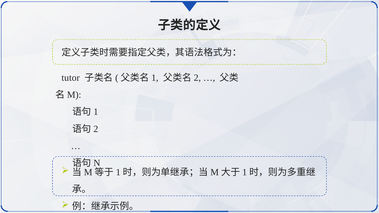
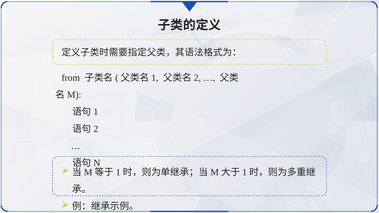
tutor: tutor -> from
